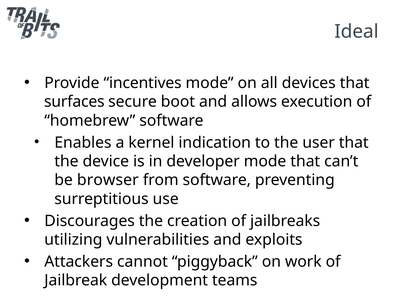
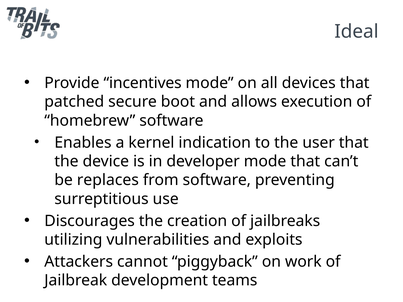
surfaces: surfaces -> patched
browser: browser -> replaces
